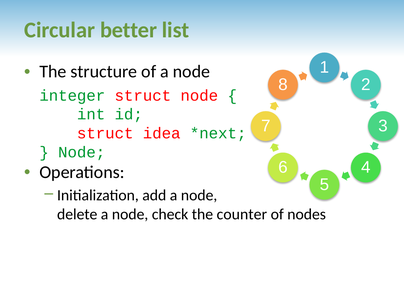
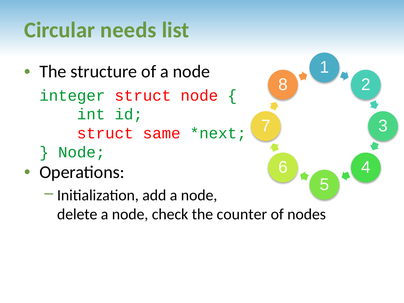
better: better -> needs
idea: idea -> same
